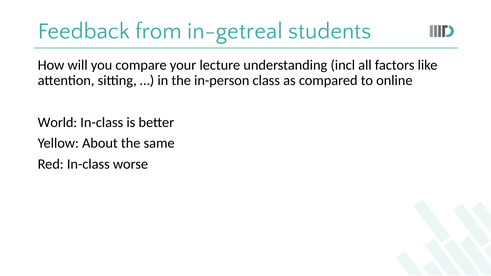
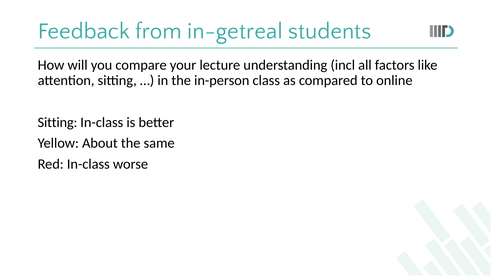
World at (57, 122): World -> Sitting
